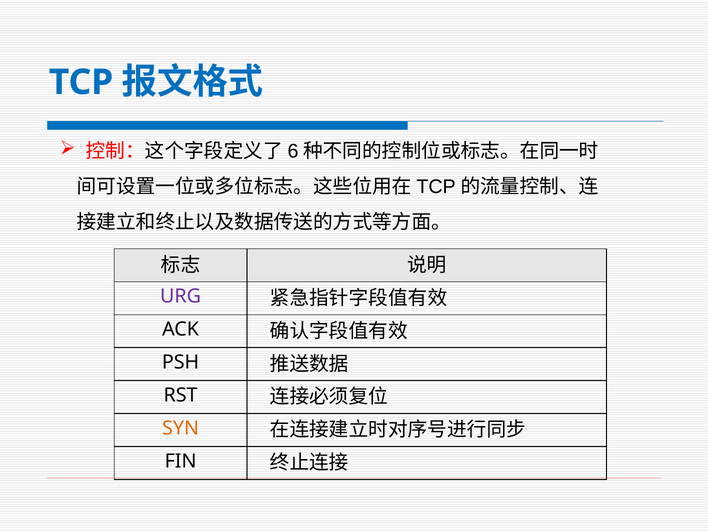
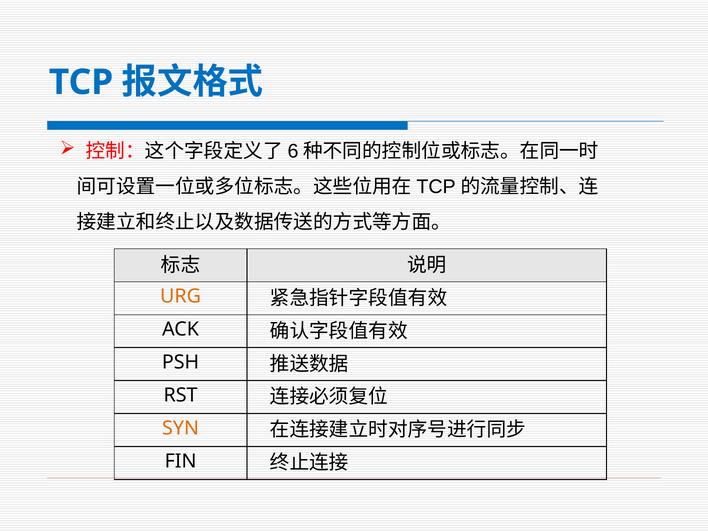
URG colour: purple -> orange
